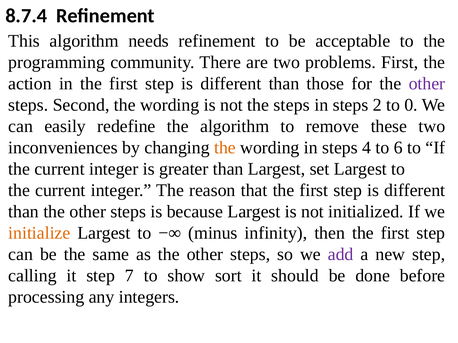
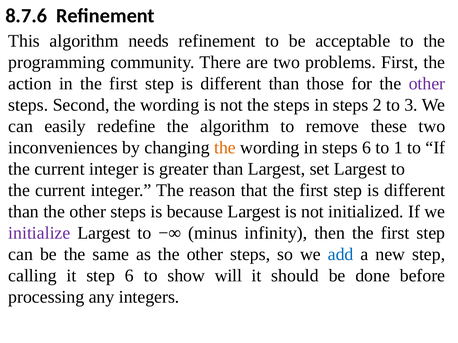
8.7.4: 8.7.4 -> 8.7.6
0: 0 -> 3
steps 4: 4 -> 6
6: 6 -> 1
initialize colour: orange -> purple
add colour: purple -> blue
step 7: 7 -> 6
sort: sort -> will
